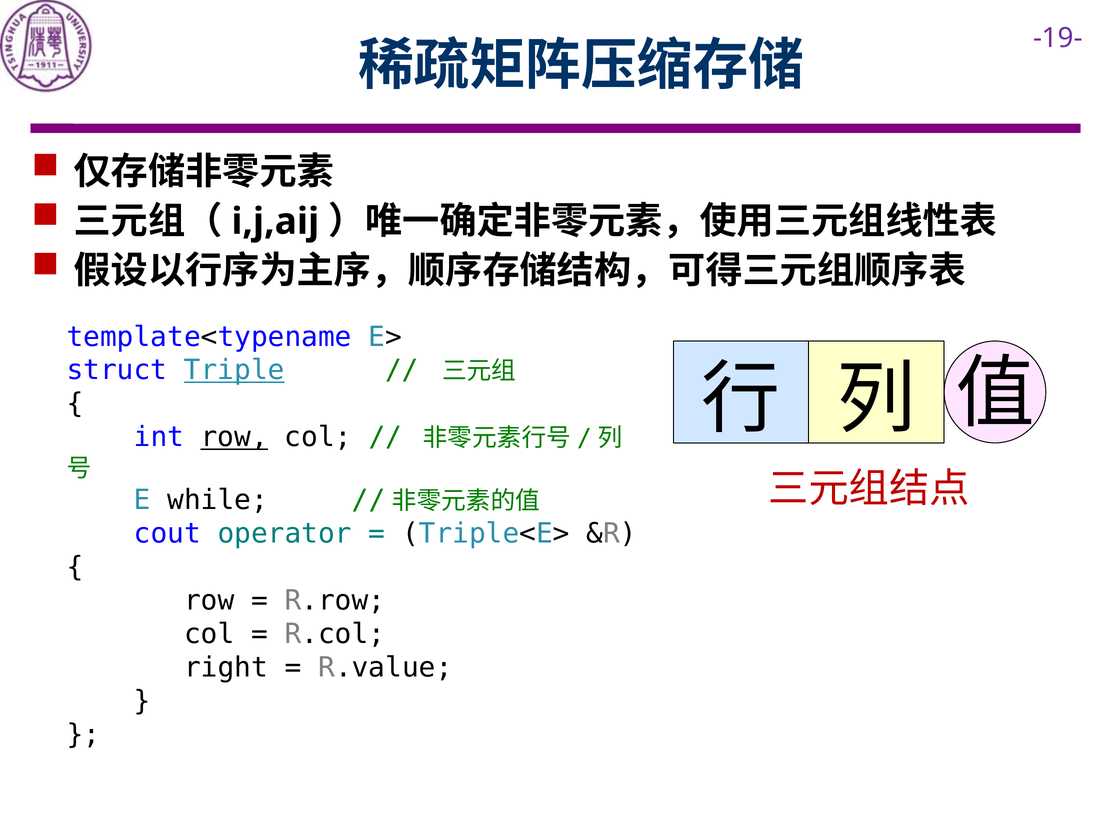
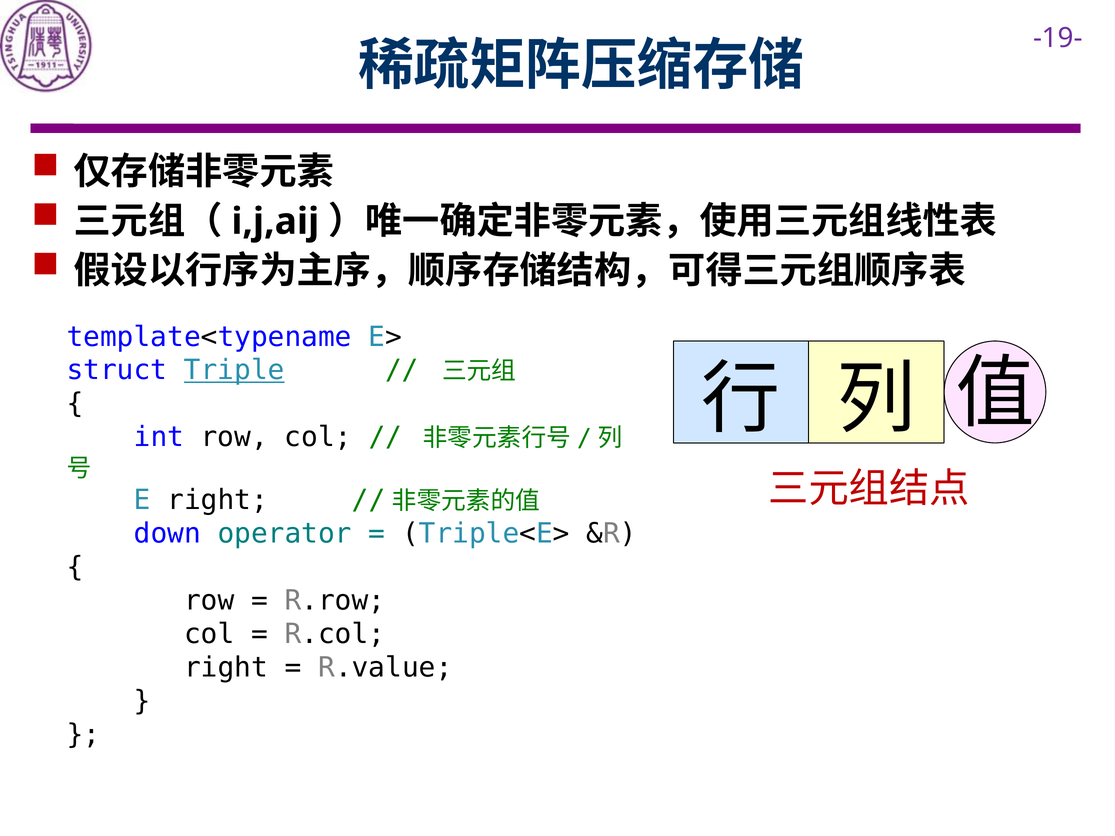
row at (234, 437) underline: present -> none
E while: while -> right
cout: cout -> down
